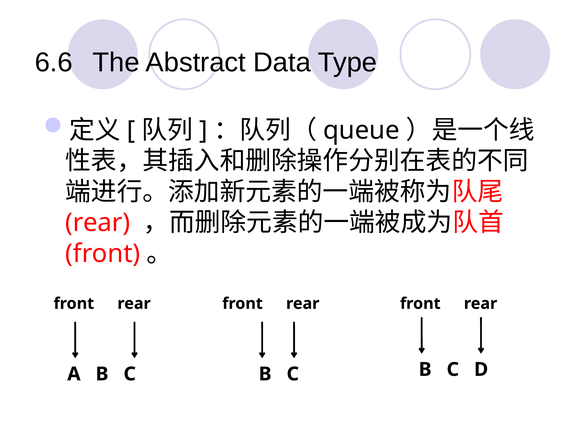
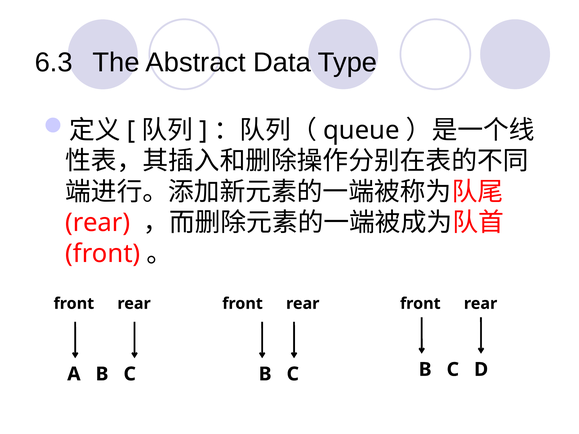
6.6: 6.6 -> 6.3
